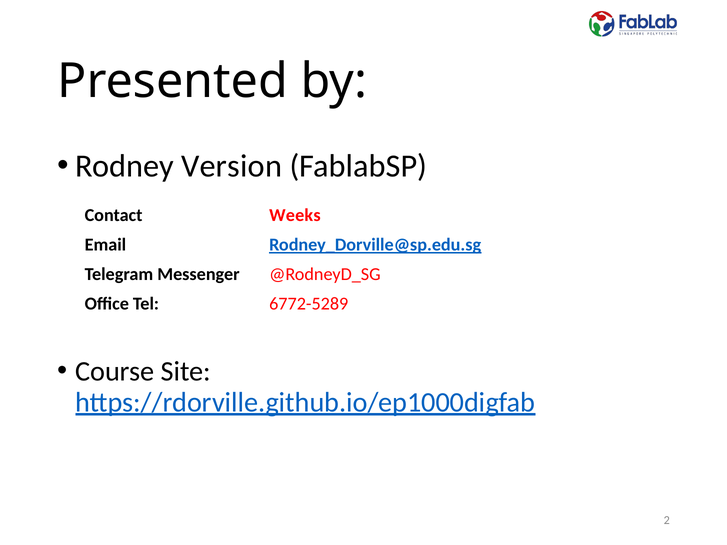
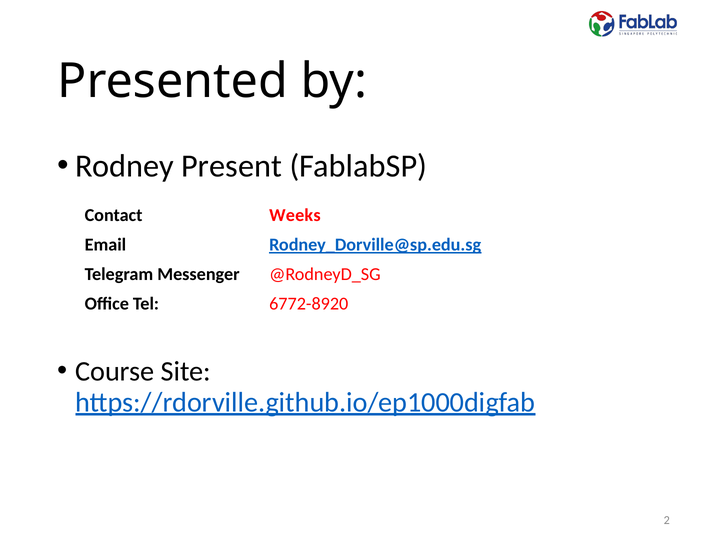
Version: Version -> Present
6772-5289: 6772-5289 -> 6772-8920
